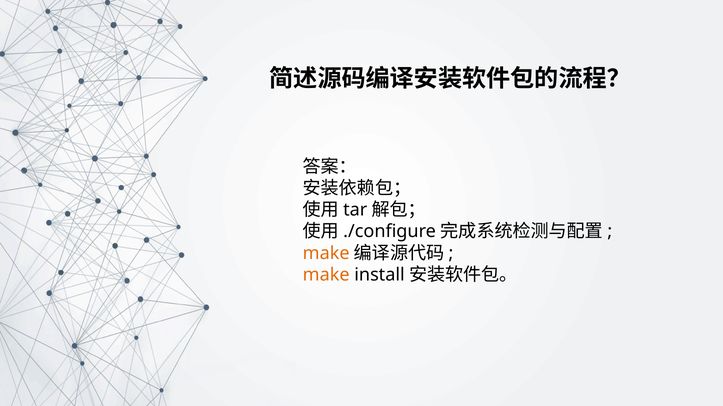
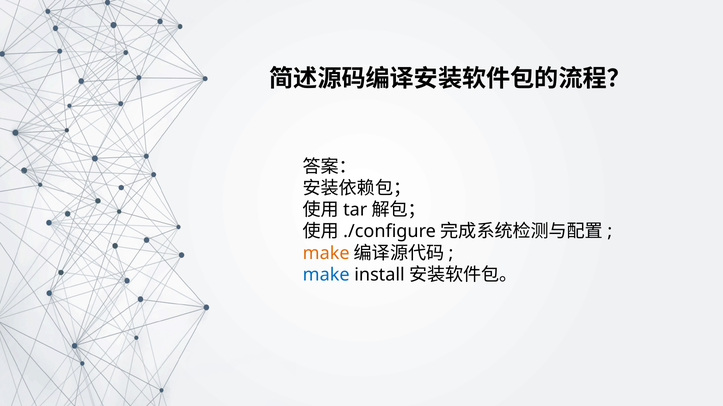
make at (326, 275) colour: orange -> blue
